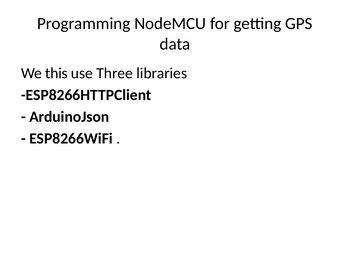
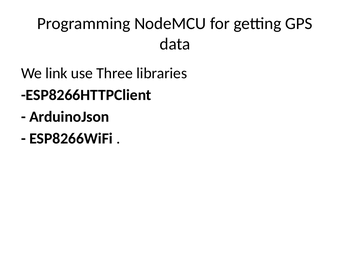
this: this -> link
